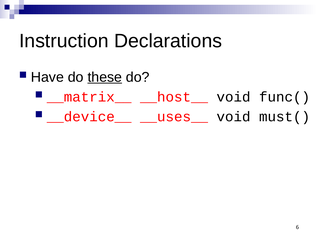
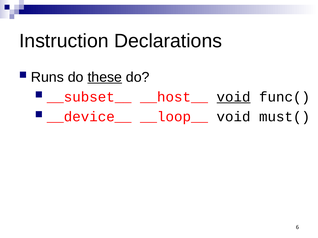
Have: Have -> Runs
__matrix__: __matrix__ -> __subset__
void at (234, 97) underline: none -> present
__uses__: __uses__ -> __loop__
